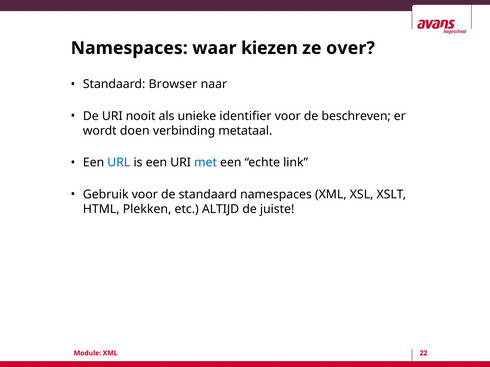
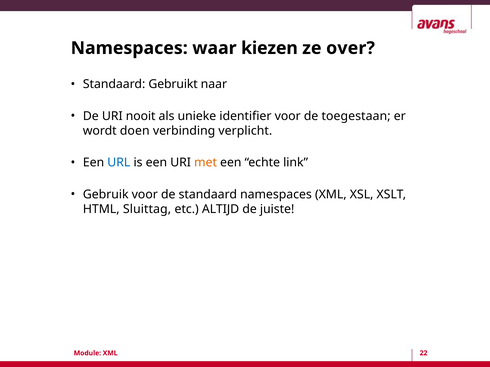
Browser: Browser -> Gebruikt
beschreven: beschreven -> toegestaan
metataal: metataal -> verplicht
met colour: blue -> orange
Plekken: Plekken -> Sluittag
